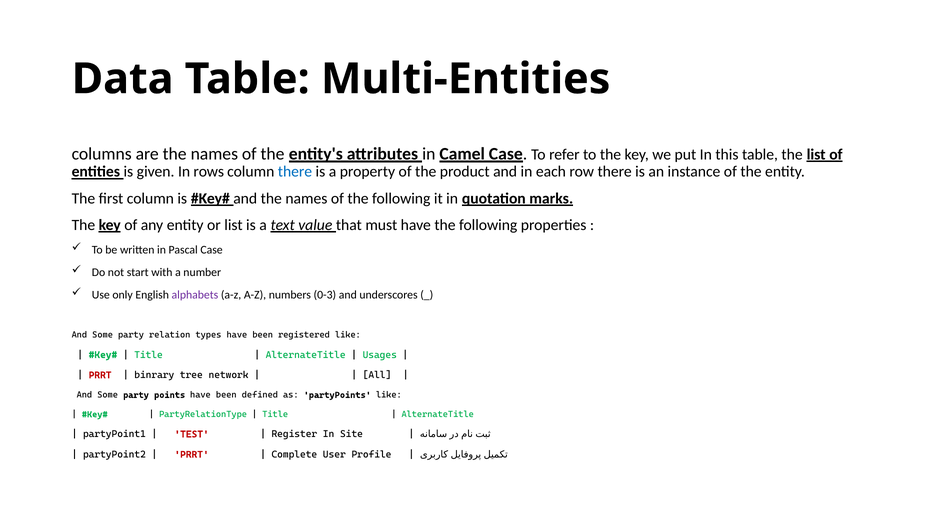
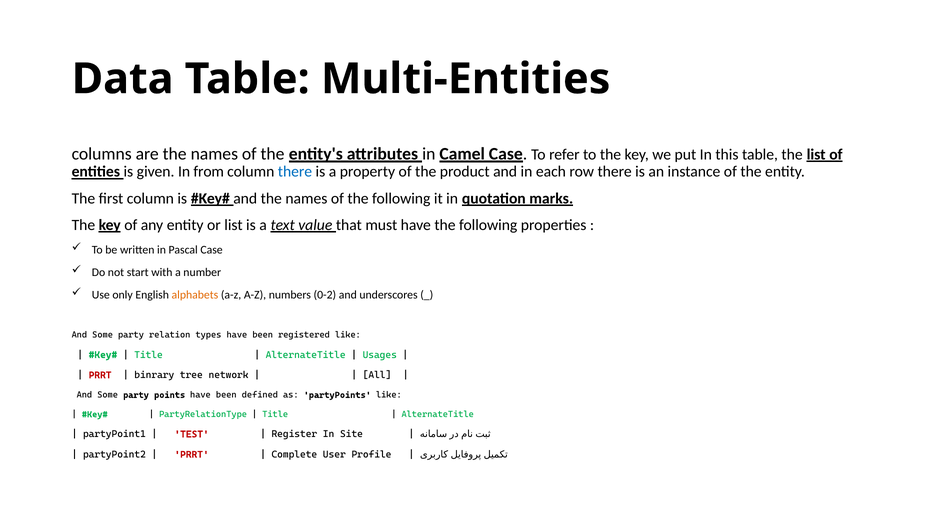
rows: rows -> from
alphabets colour: purple -> orange
0-3: 0-3 -> 0-2
